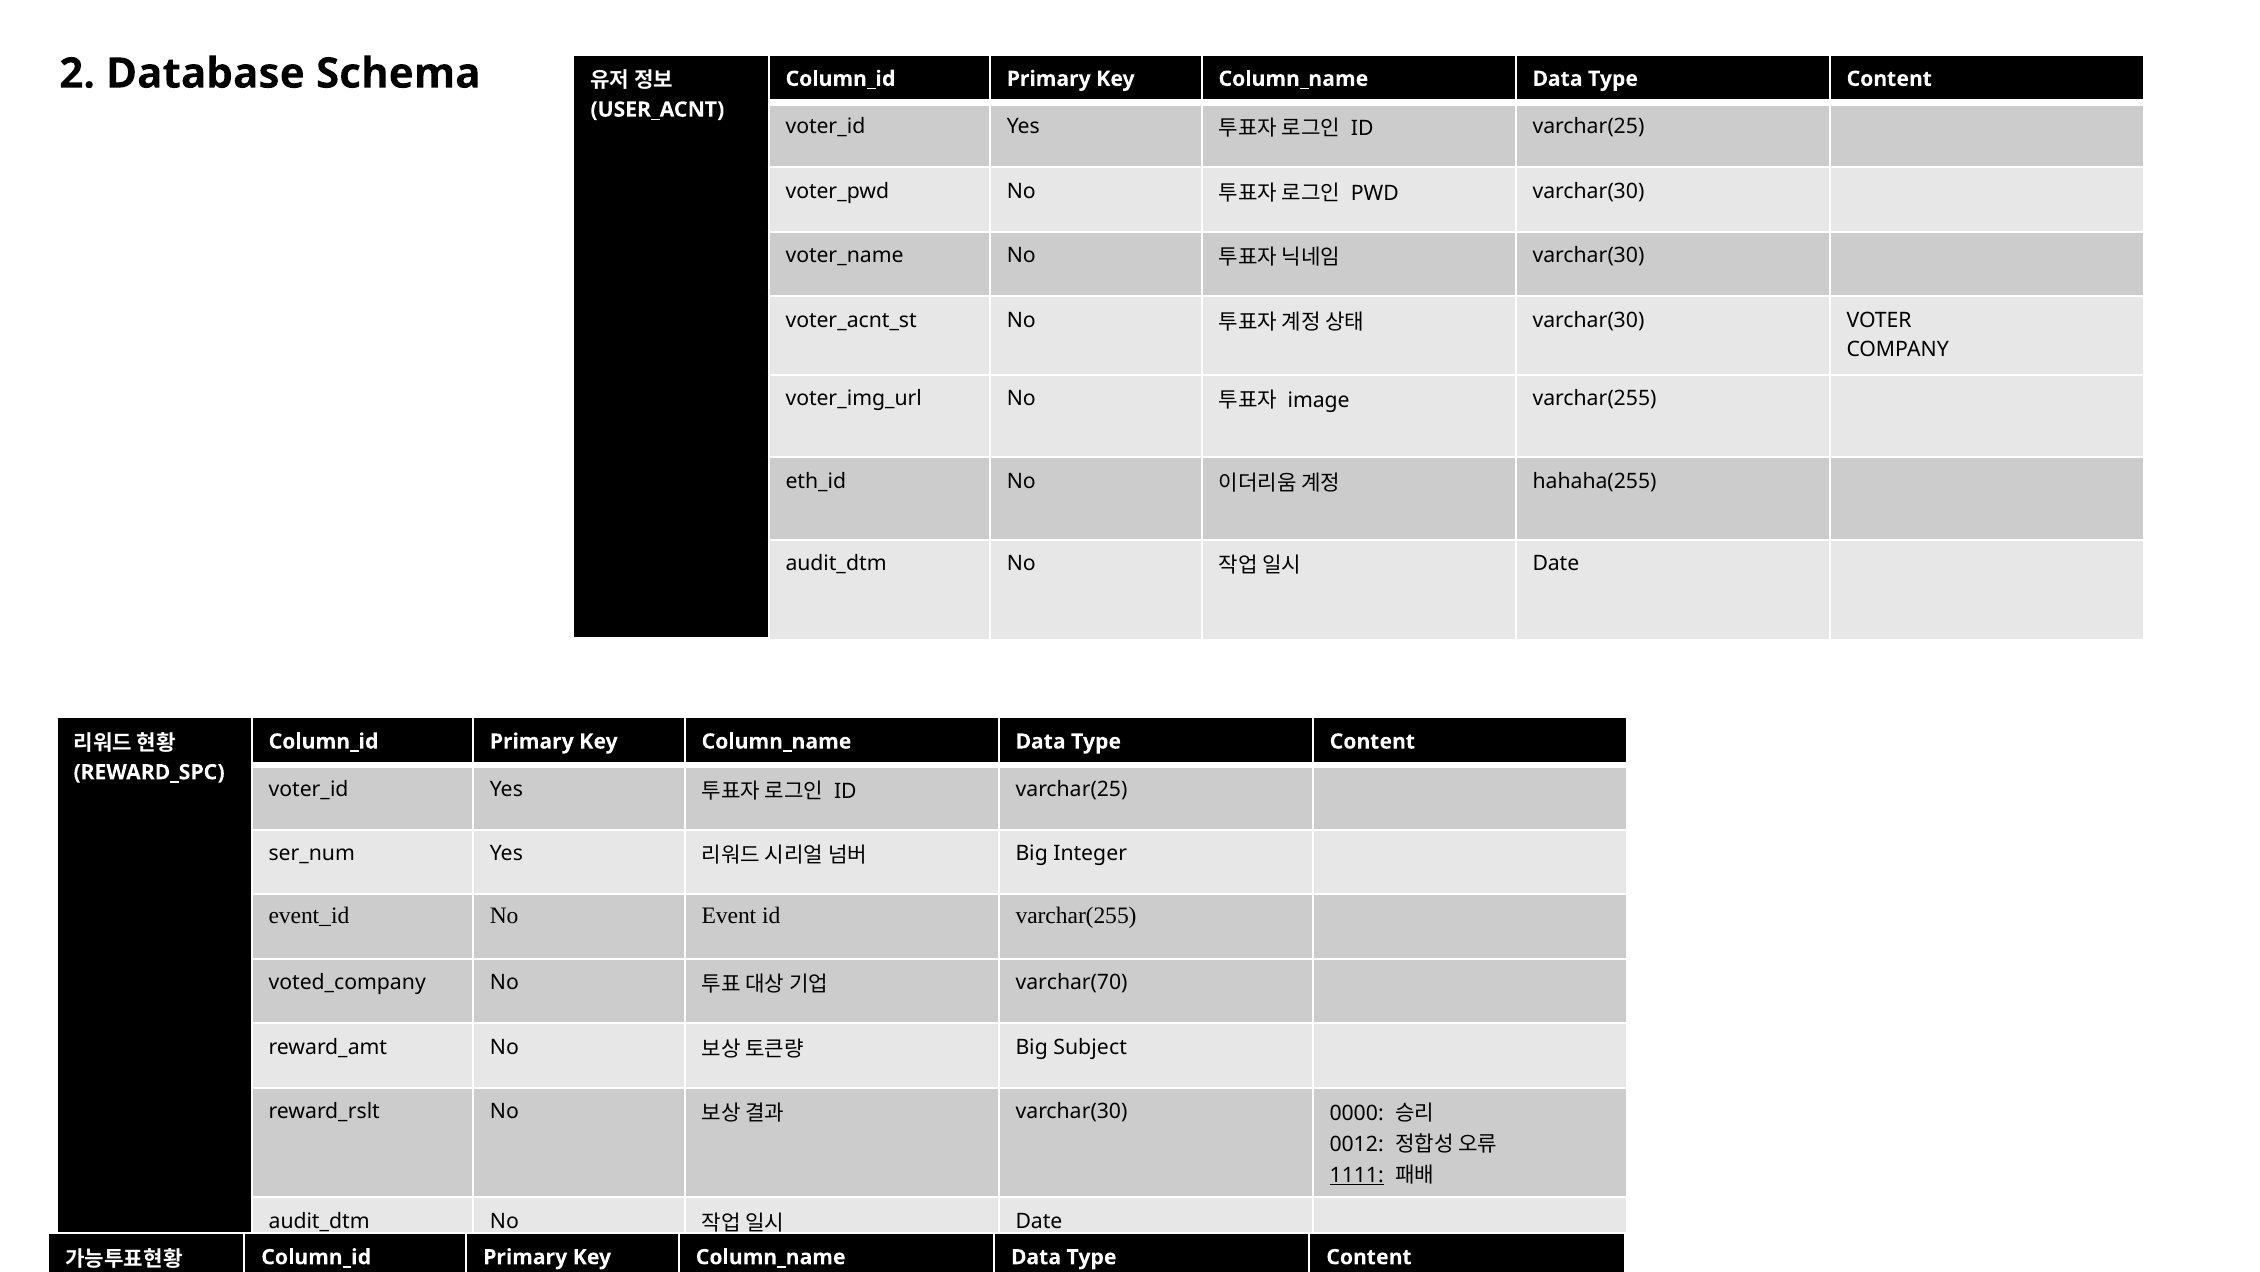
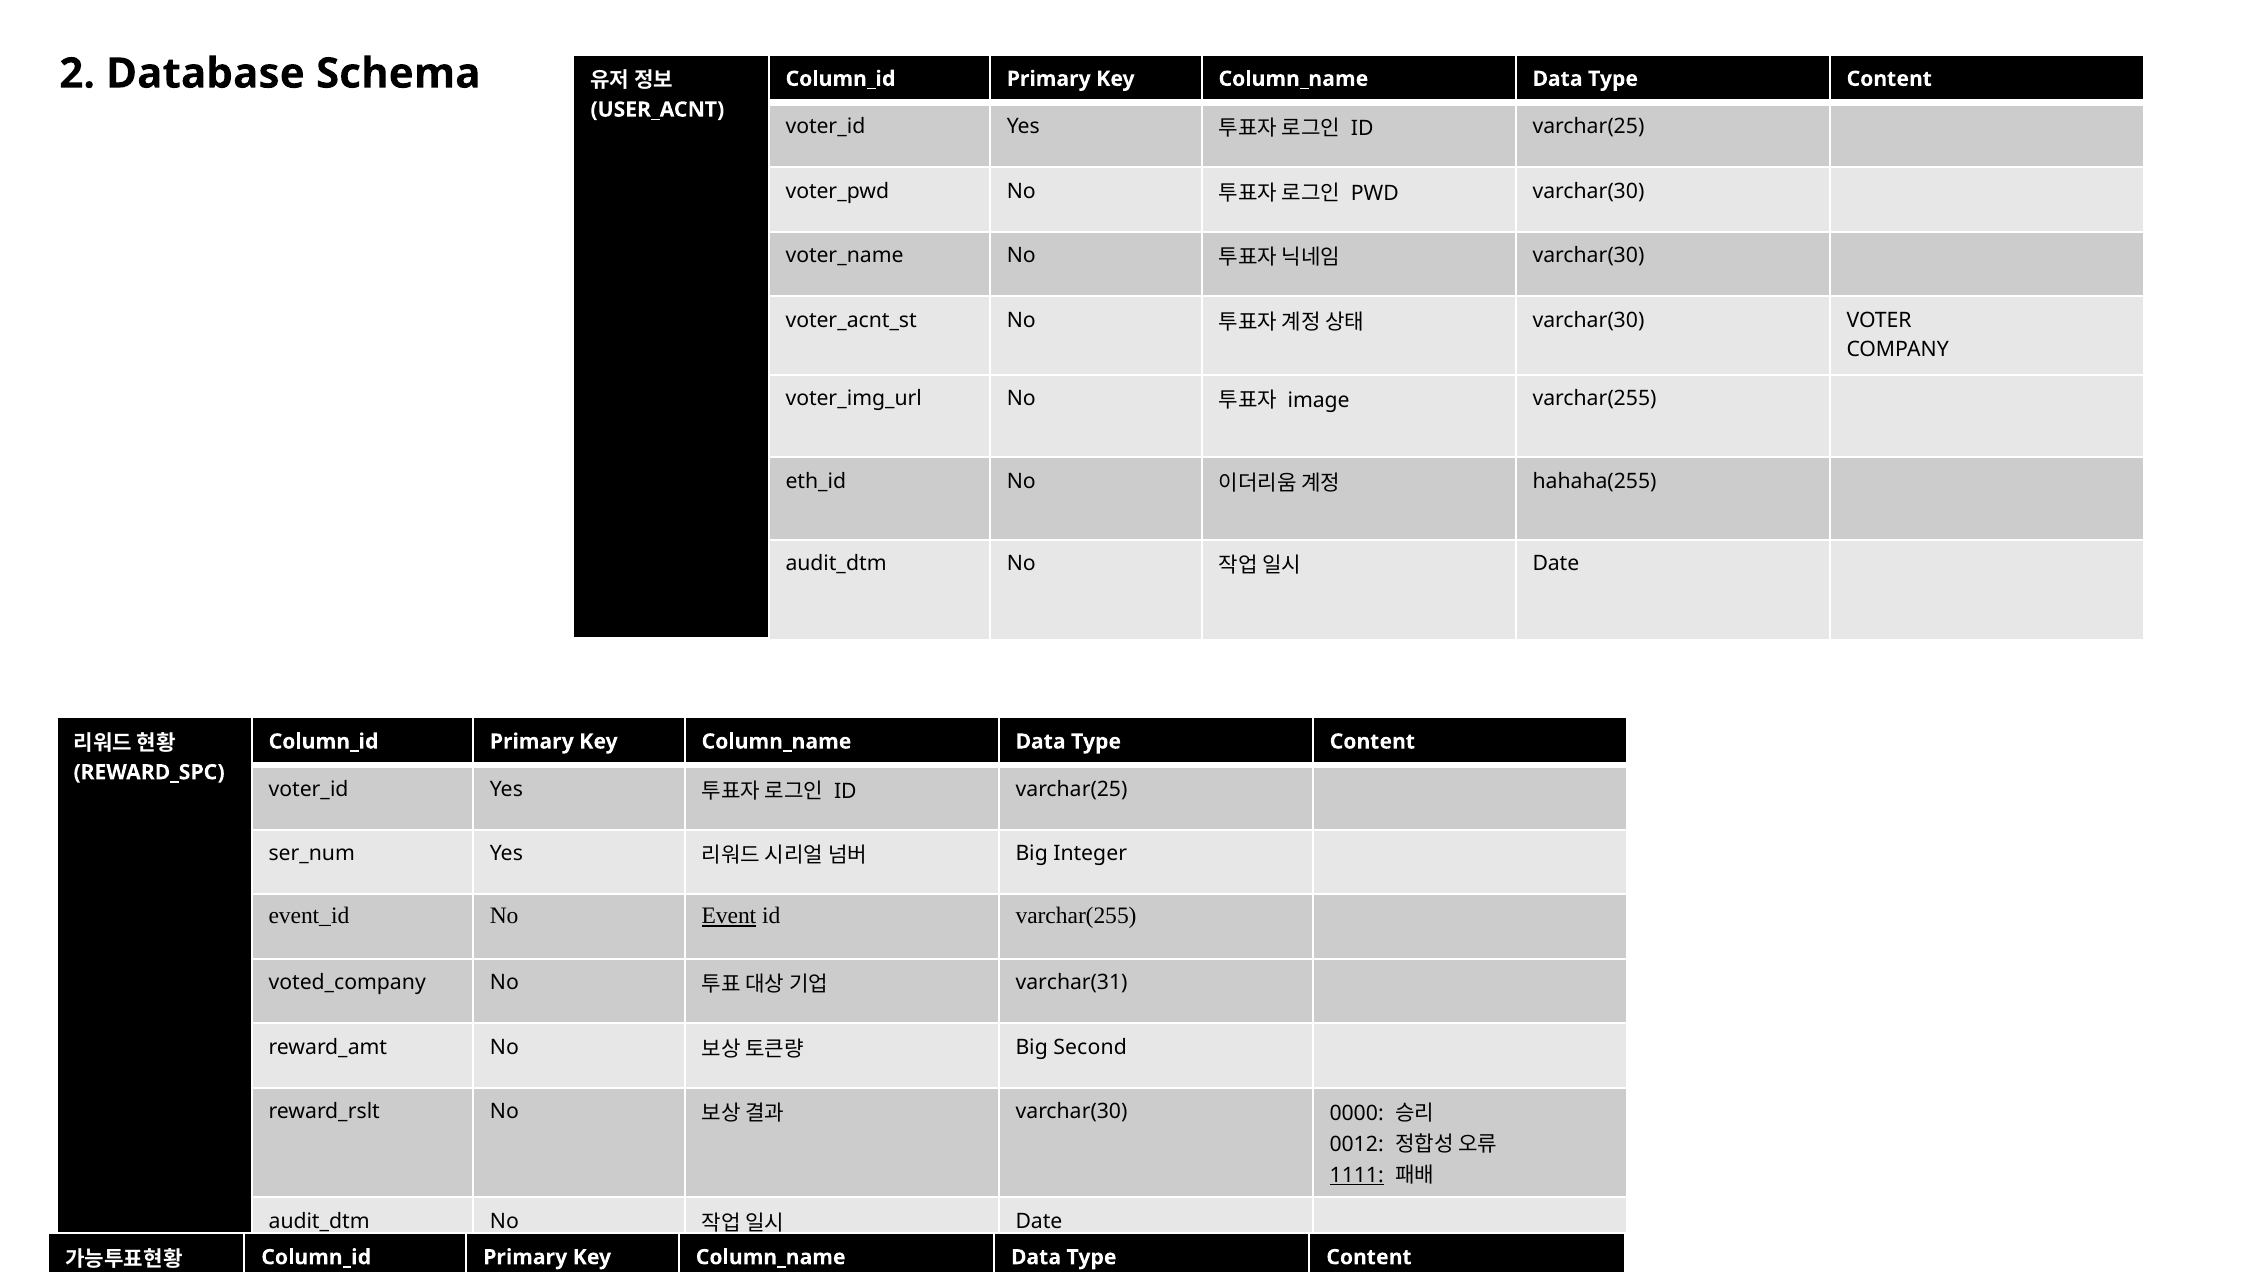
Event underline: none -> present
varchar(70: varchar(70 -> varchar(31
Subject: Subject -> Second
